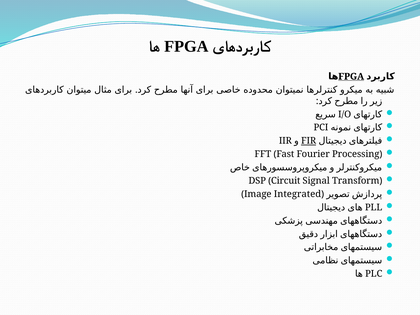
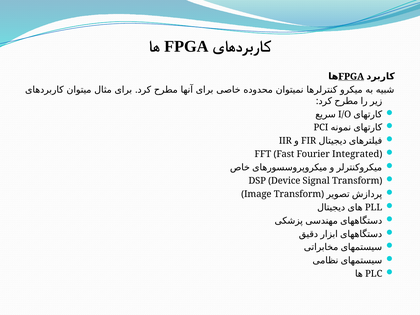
FIR underline: present -> none
Processing: Processing -> Integrated
Circuit: Circuit -> Device
Image Integrated: Integrated -> Transform
